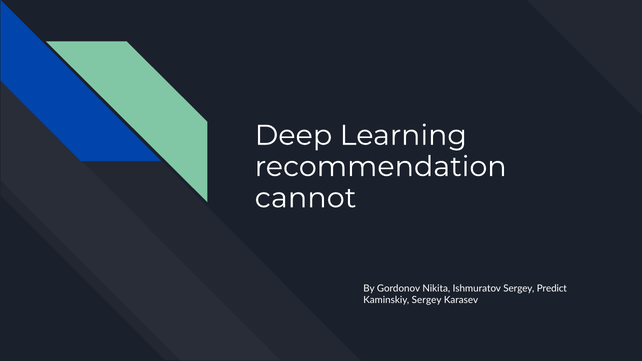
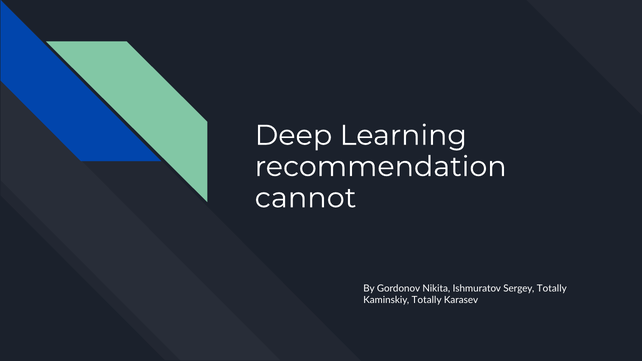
Sergey Predict: Predict -> Totally
Kaminskiy Sergey: Sergey -> Totally
